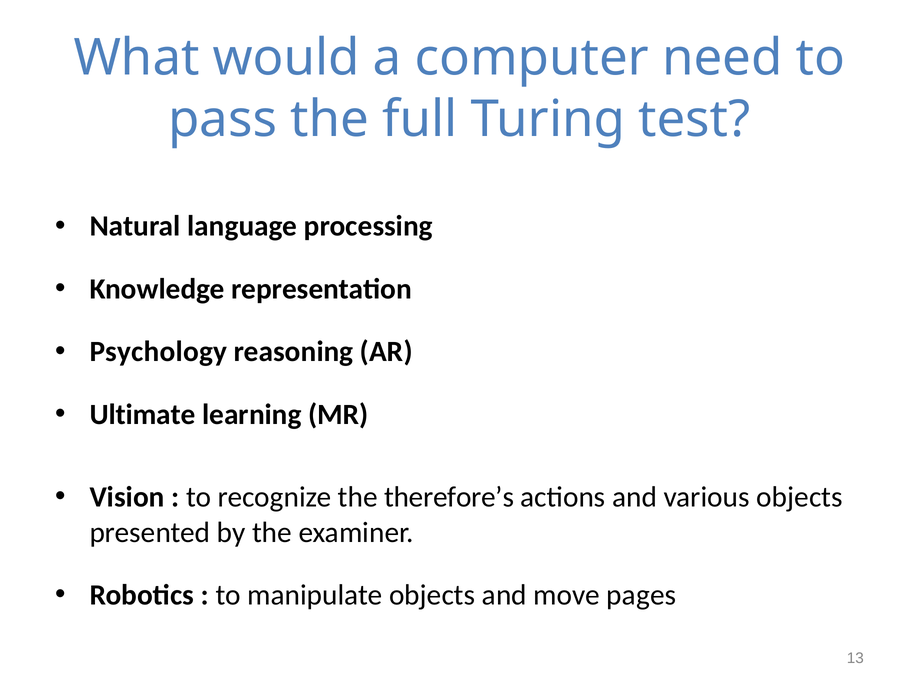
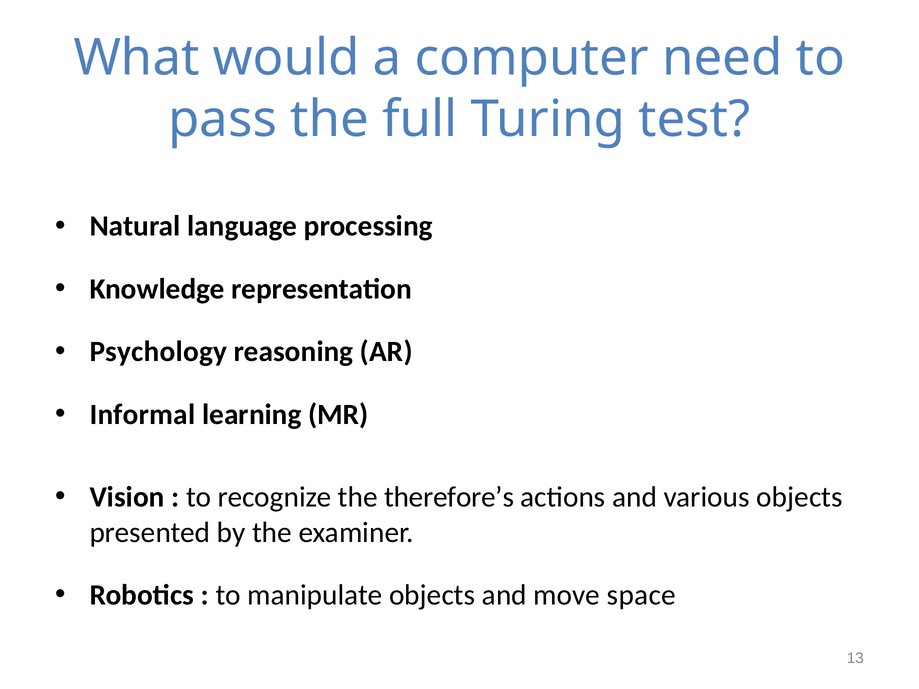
Ultimate: Ultimate -> Informal
pages: pages -> space
